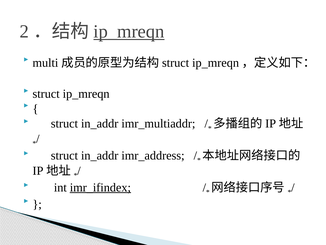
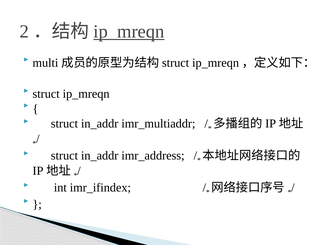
imr_ifindex underline: present -> none
